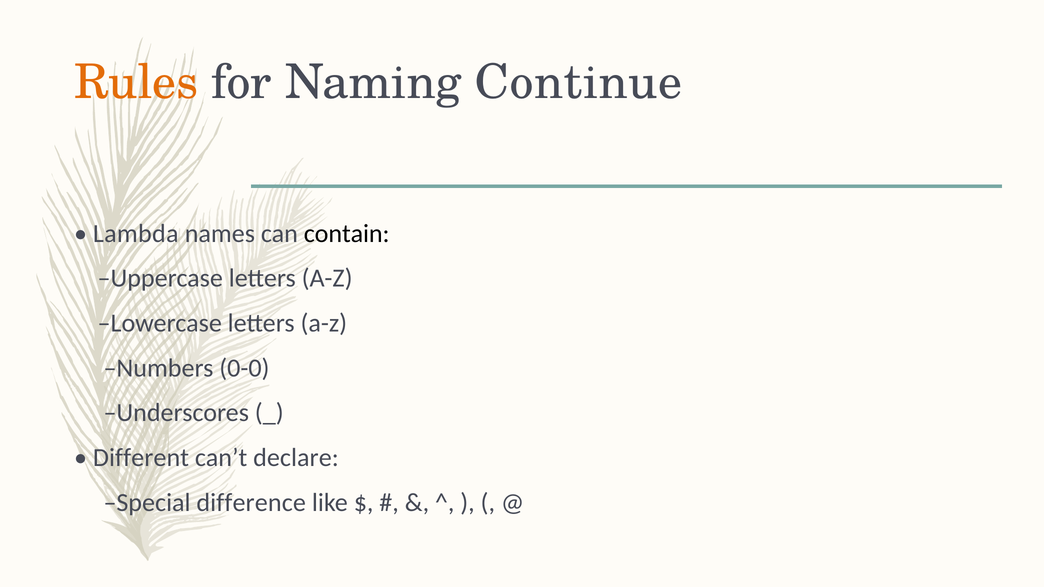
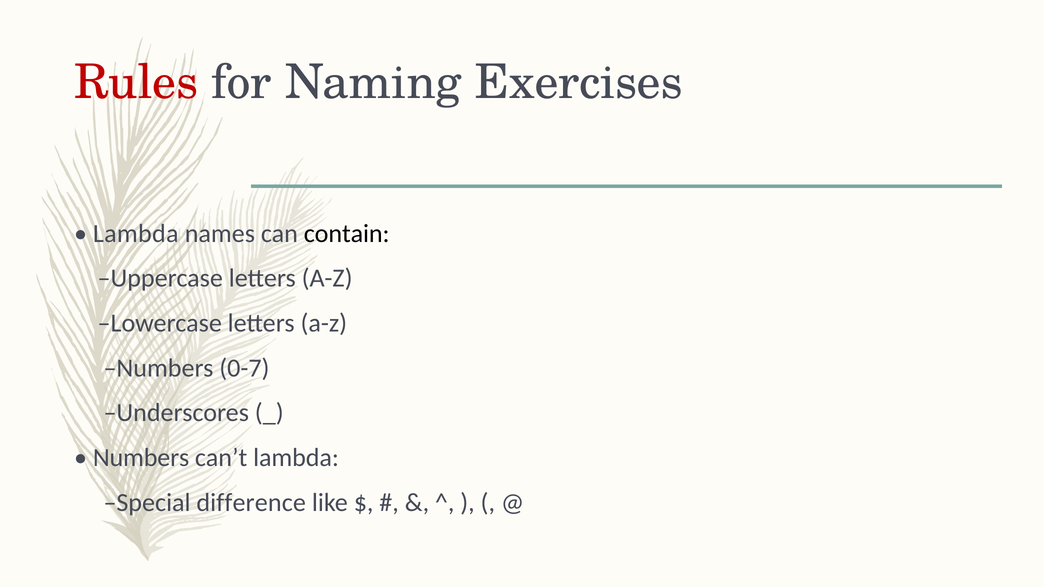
Rules colour: orange -> red
Continue: Continue -> Exercises
0-0: 0-0 -> 0-7
Different at (141, 458): Different -> Numbers
can’t declare: declare -> lambda
